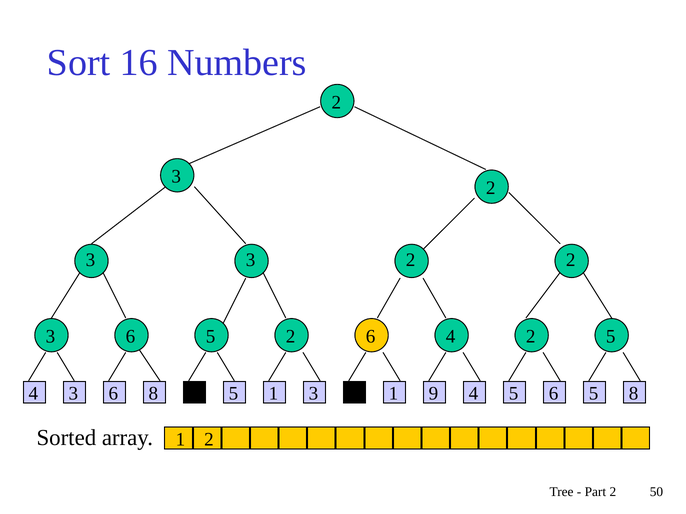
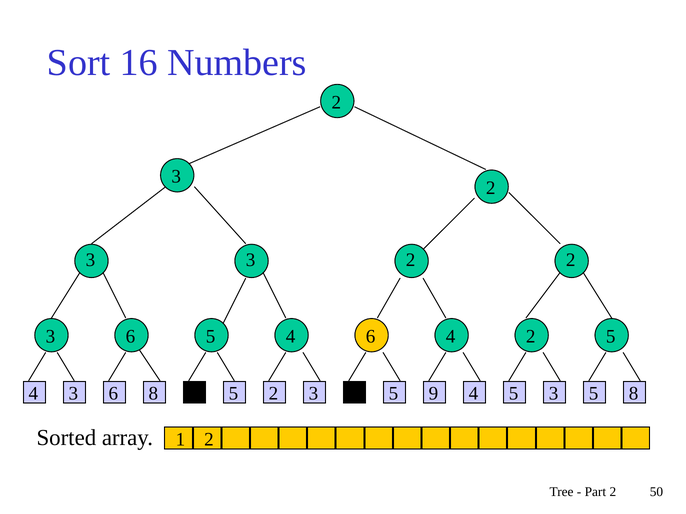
5 2: 2 -> 4
5 1: 1 -> 2
3 2 1: 1 -> 5
4 5 6: 6 -> 3
